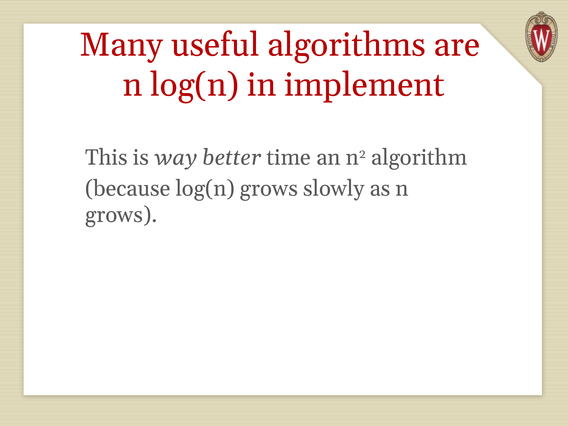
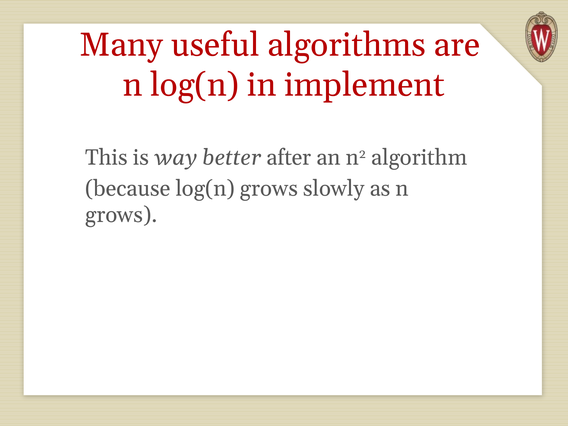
time: time -> after
